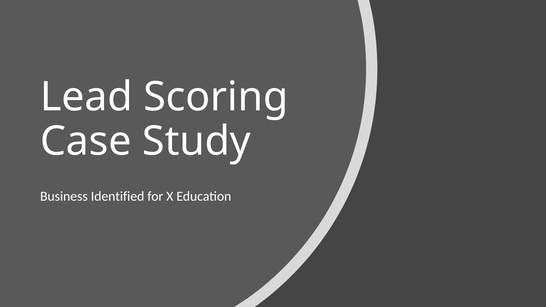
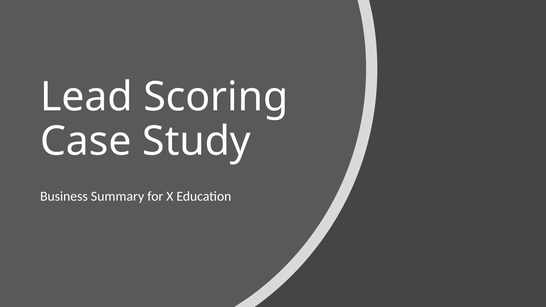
Identified: Identified -> Summary
